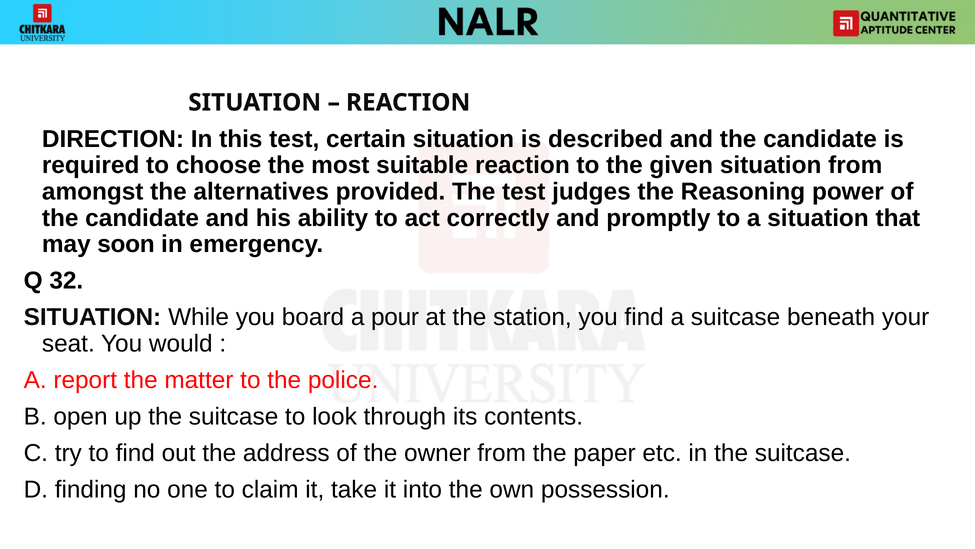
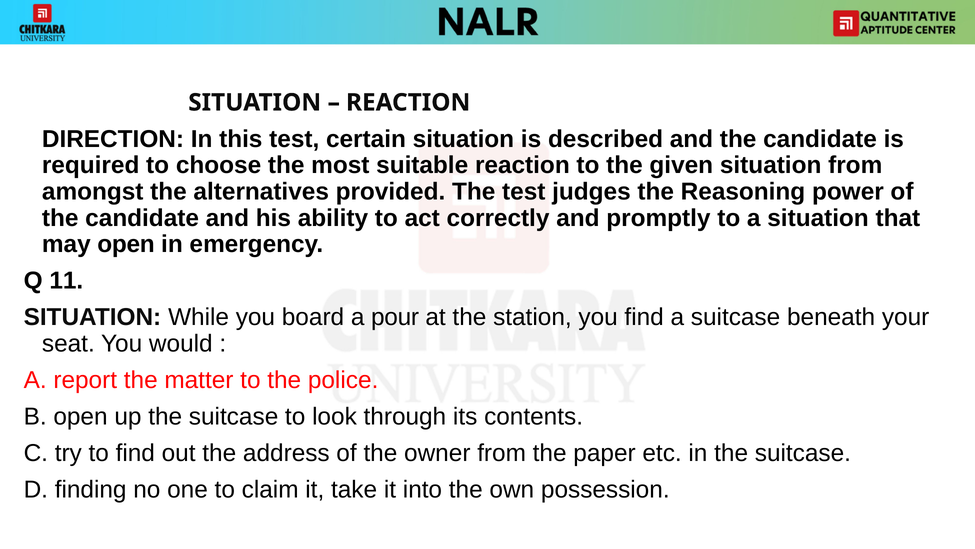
may soon: soon -> open
32: 32 -> 11
